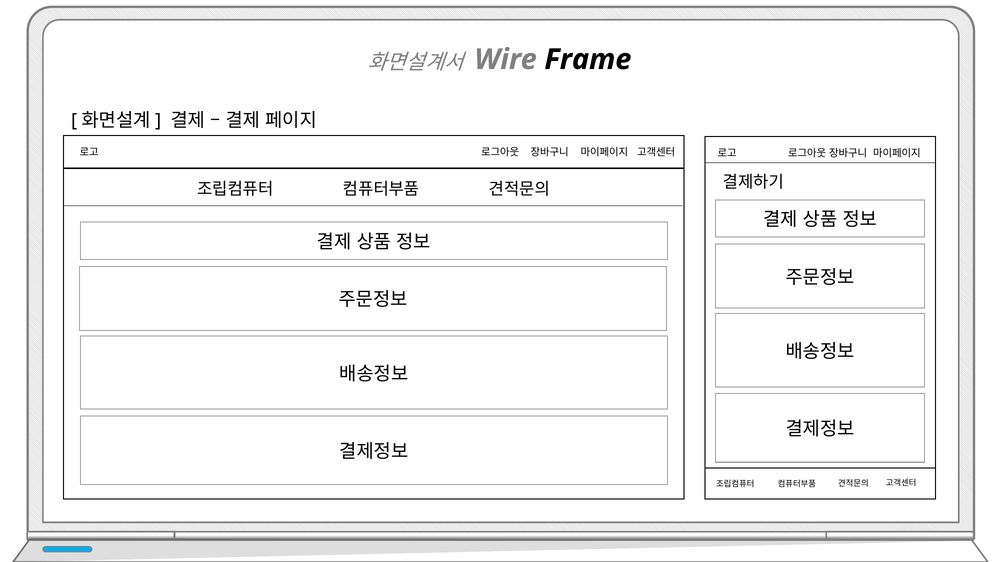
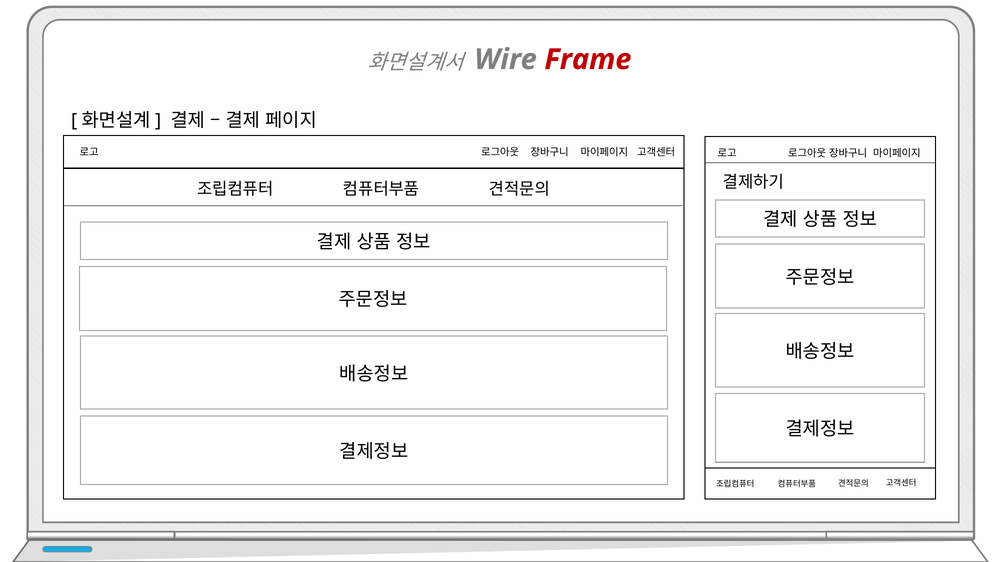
Frame colour: black -> red
